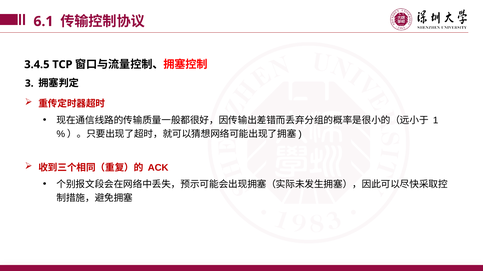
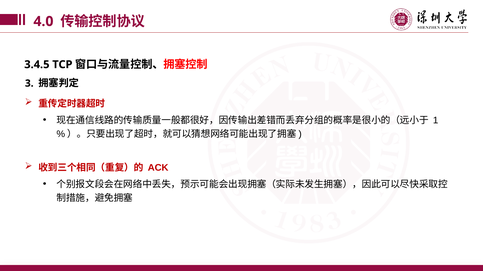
6.1: 6.1 -> 4.0
